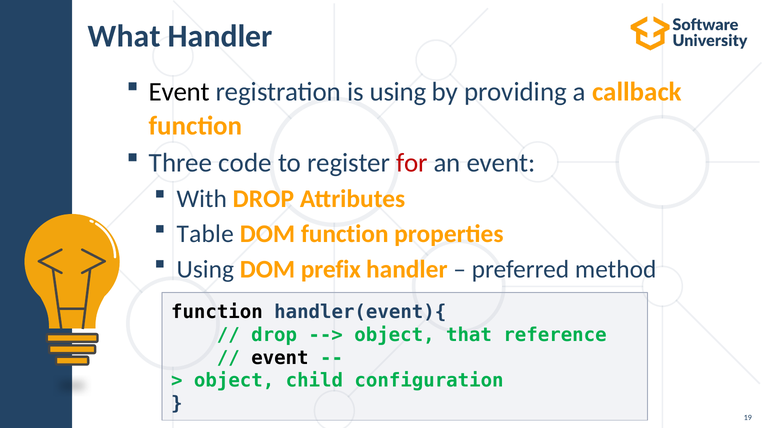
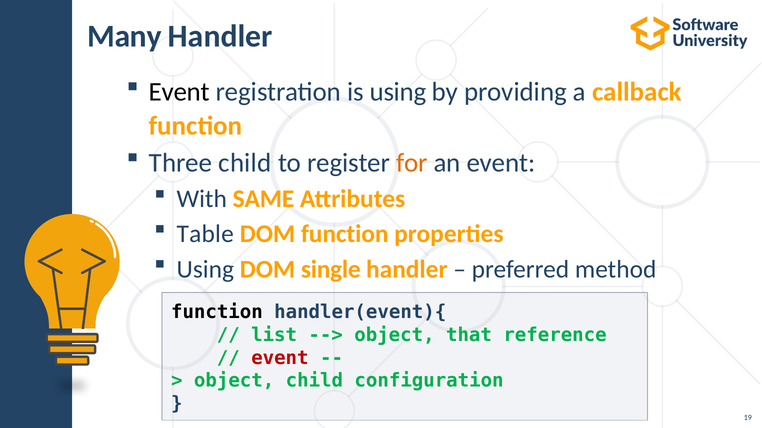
What: What -> Many
Three code: code -> child
for colour: red -> orange
With DROP: DROP -> SAME
prefix: prefix -> single
drop at (274, 335): drop -> list
event at (280, 358) colour: black -> red
